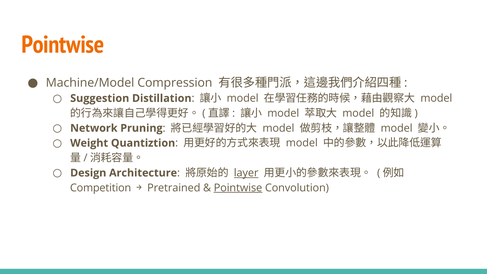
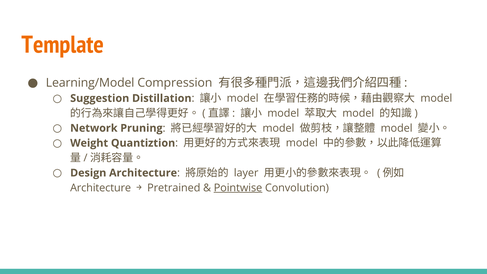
Pointwise at (63, 45): Pointwise -> Template
Machine/Model: Machine/Model -> Learning/Model
layer underline: present -> none
Competition at (101, 188): Competition -> Architecture
